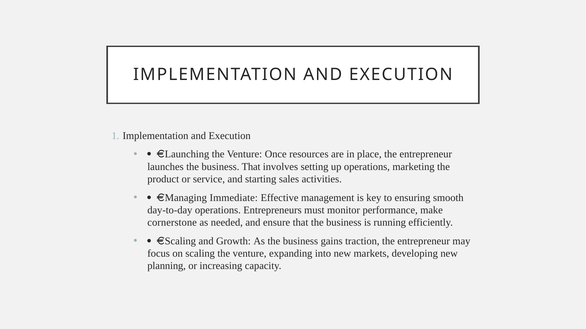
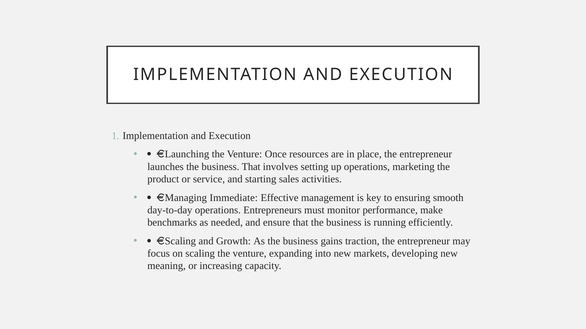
cornerstone: cornerstone -> benchmarks
planning: planning -> meaning
